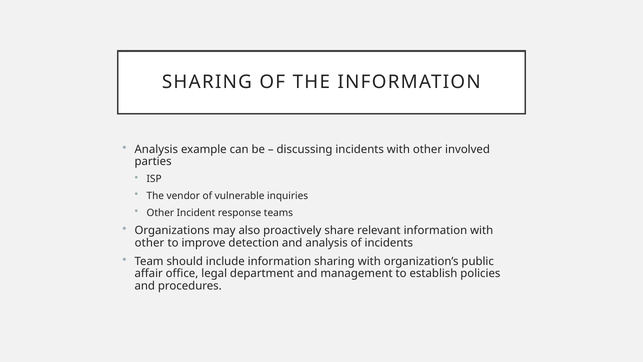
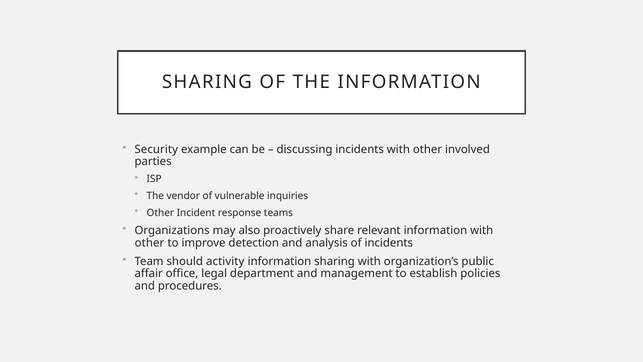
Analysis at (156, 149): Analysis -> Security
include: include -> activity
